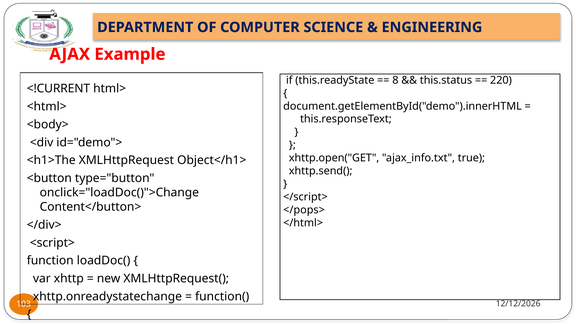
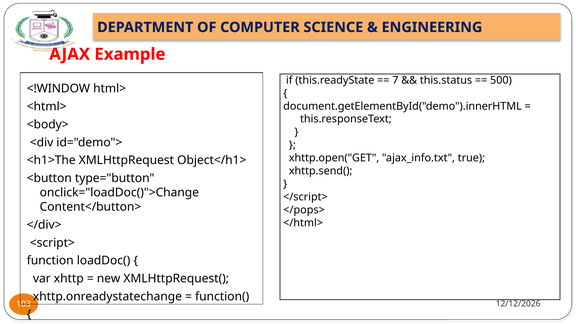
8: 8 -> 7
220: 220 -> 500
<!CURRENT: <!CURRENT -> <!WINDOW
